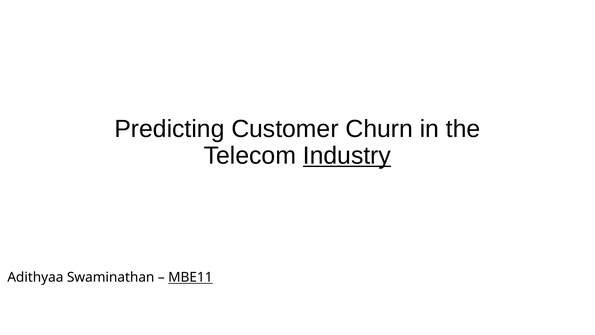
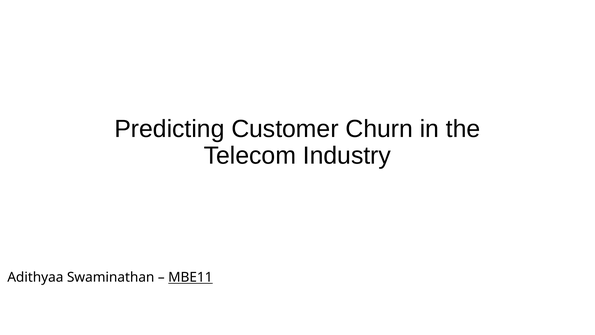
Industry underline: present -> none
